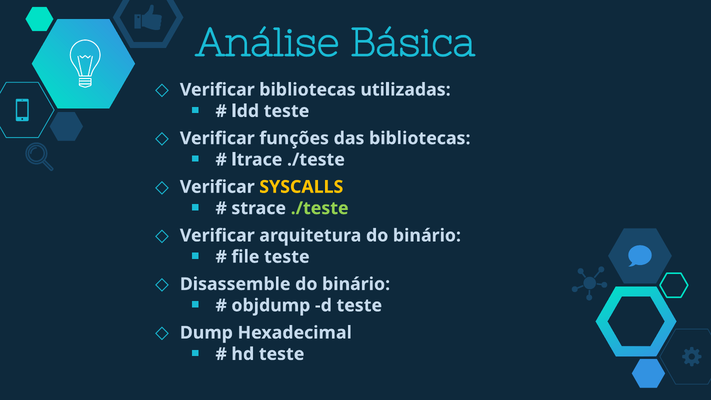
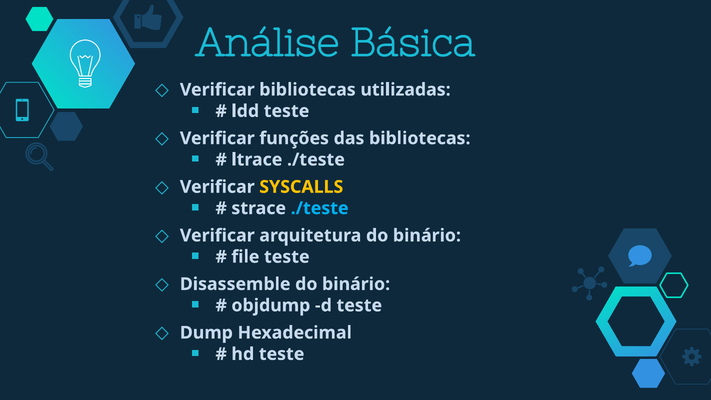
./teste at (320, 208) colour: light green -> light blue
